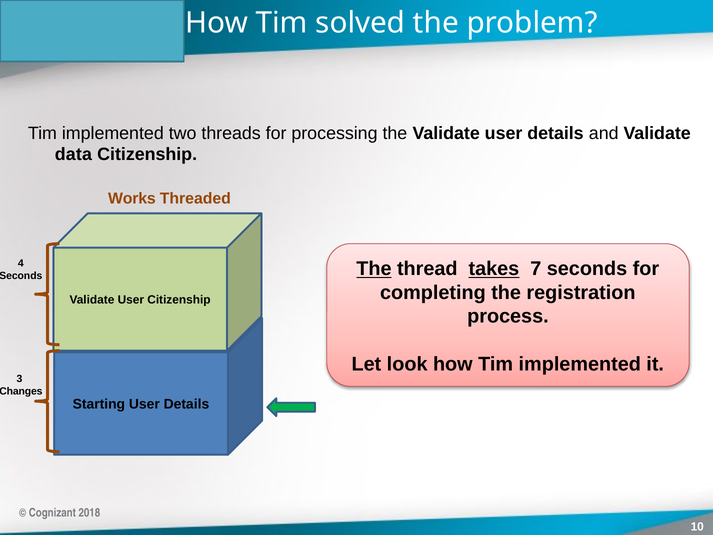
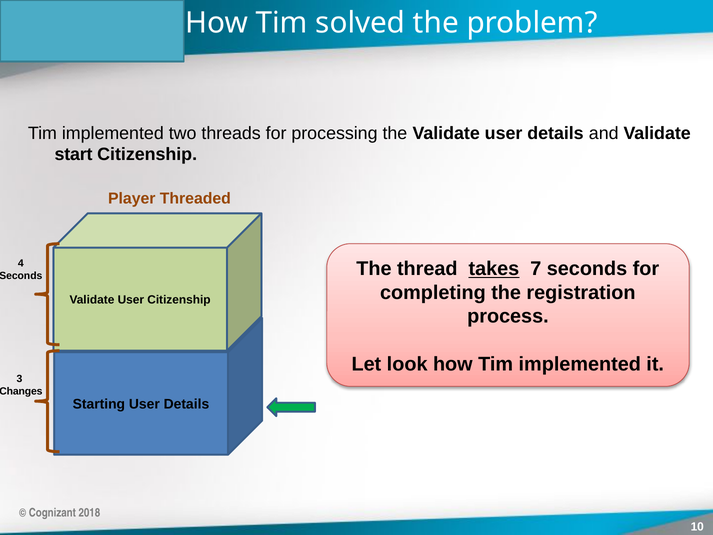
data: data -> start
Works: Works -> Player
The at (374, 269) underline: present -> none
